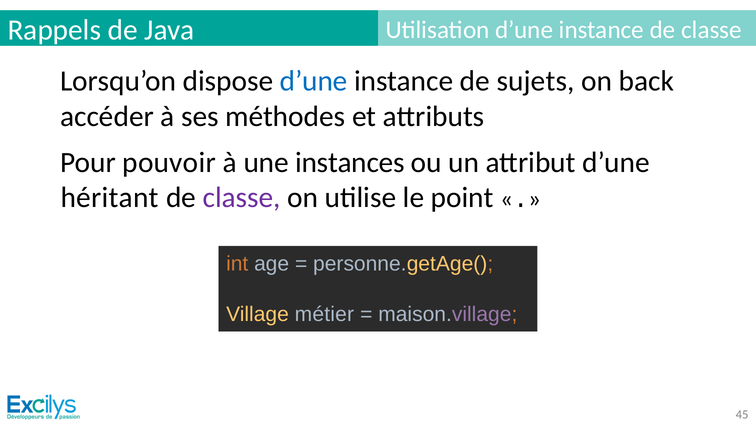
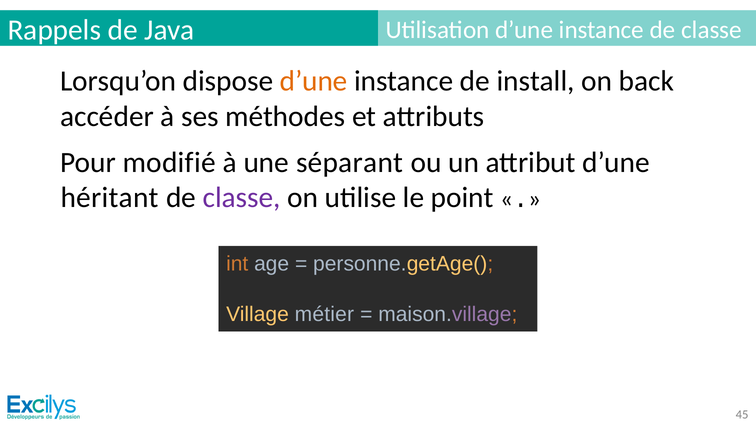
d’une at (314, 81) colour: blue -> orange
sujets: sujets -> install
pouvoir: pouvoir -> modifié
instances: instances -> séparant
